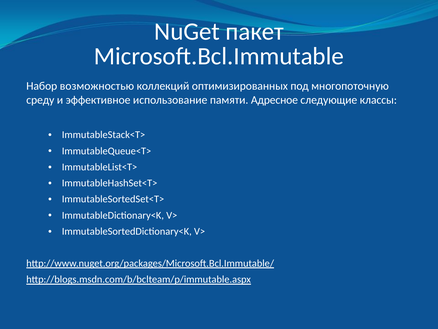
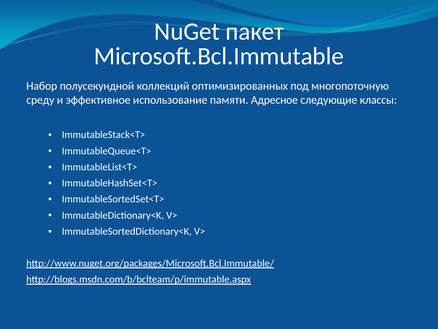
возможностью: возможностью -> полусекундной
